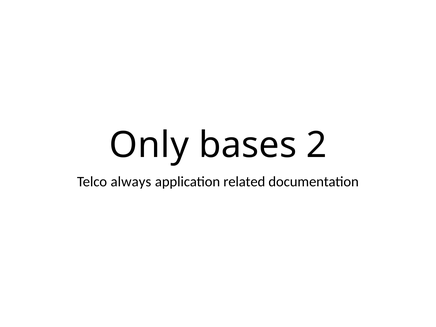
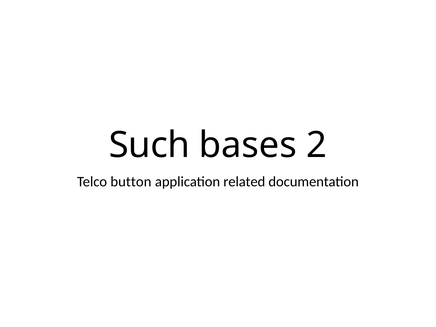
Only: Only -> Such
always: always -> button
